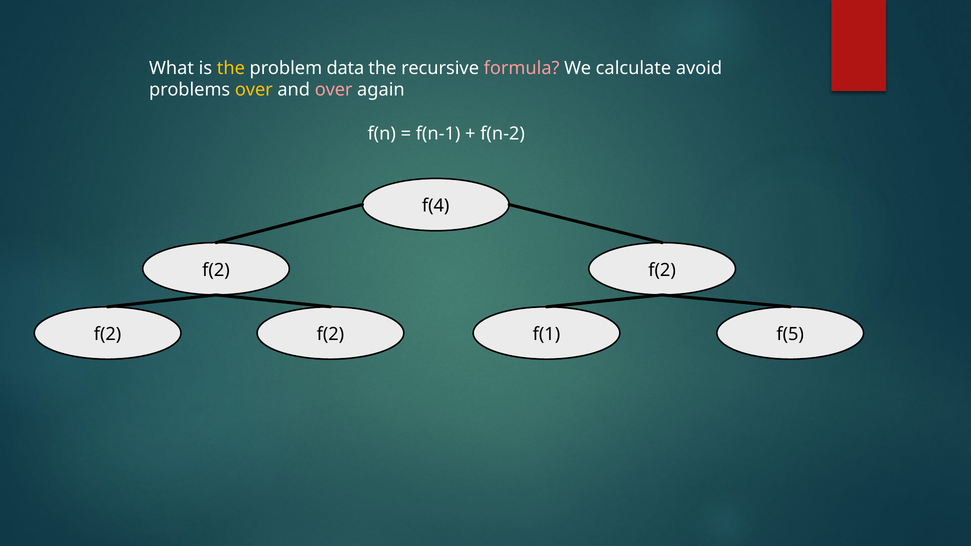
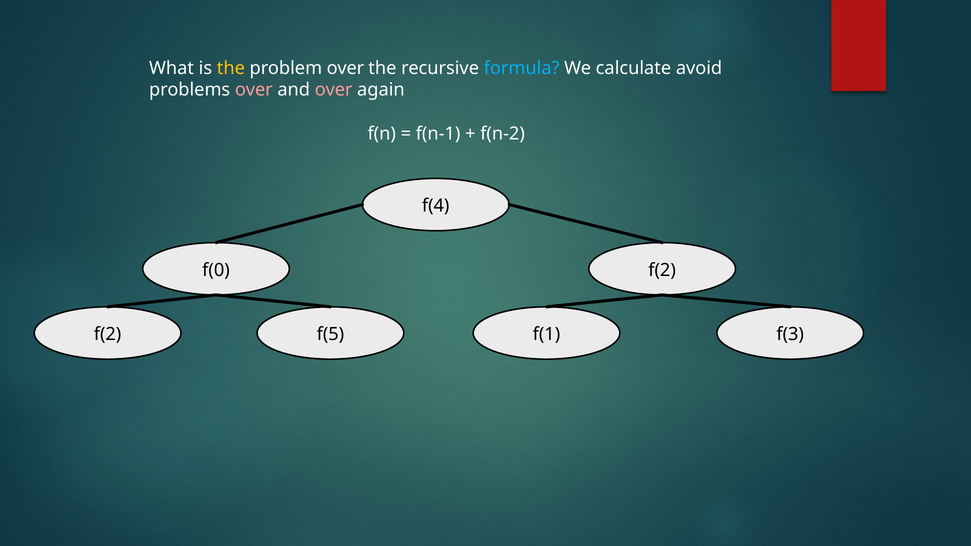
problem data: data -> over
formula colour: pink -> light blue
over at (254, 90) colour: yellow -> pink
f(2 at (216, 270): f(2 -> f(0
f(2 at (330, 334): f(2 -> f(5
f(5: f(5 -> f(3
